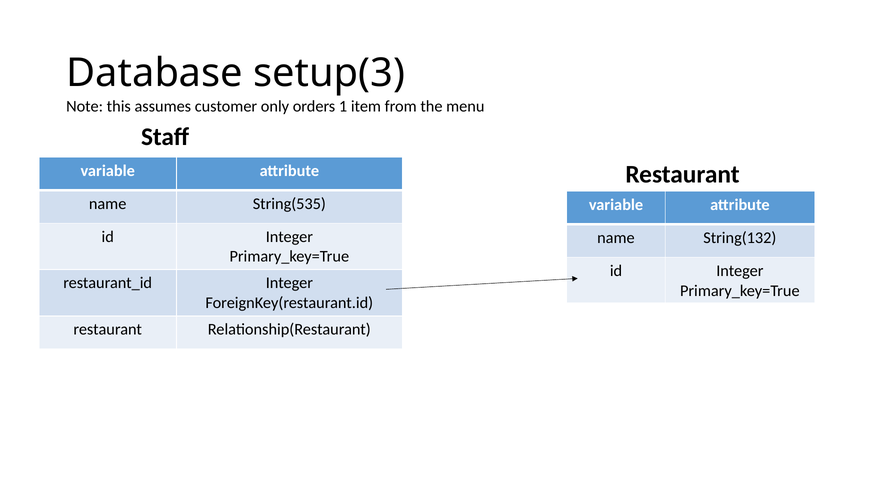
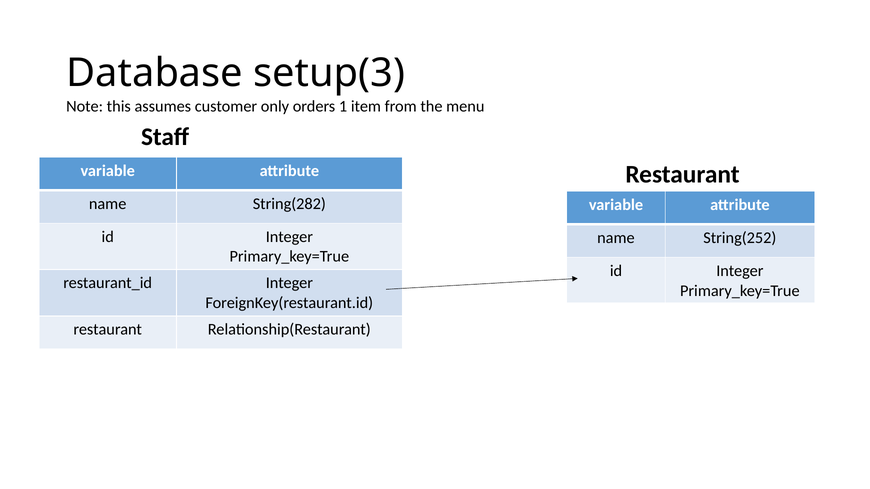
String(535: String(535 -> String(282
String(132: String(132 -> String(252
